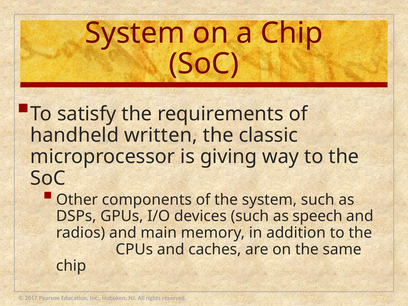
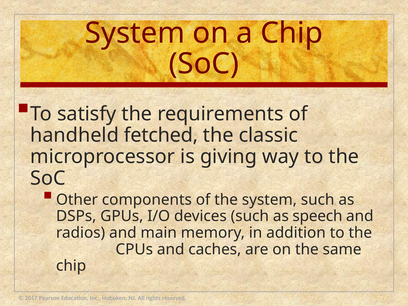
written: written -> fetched
